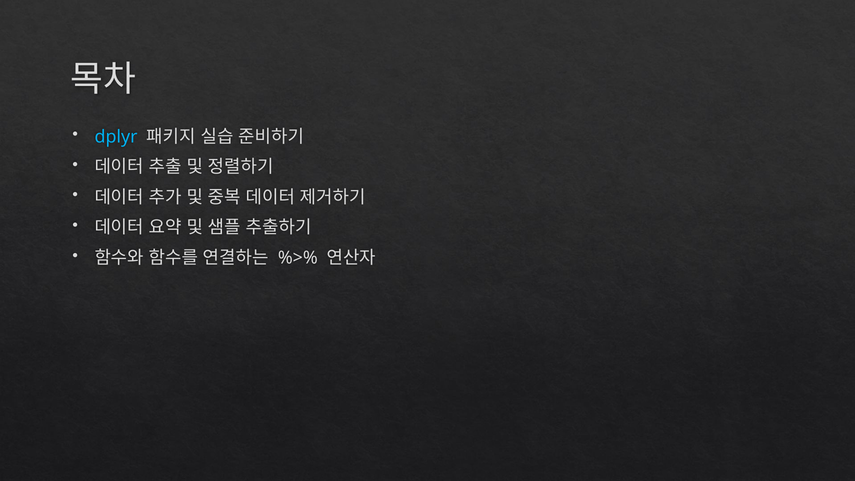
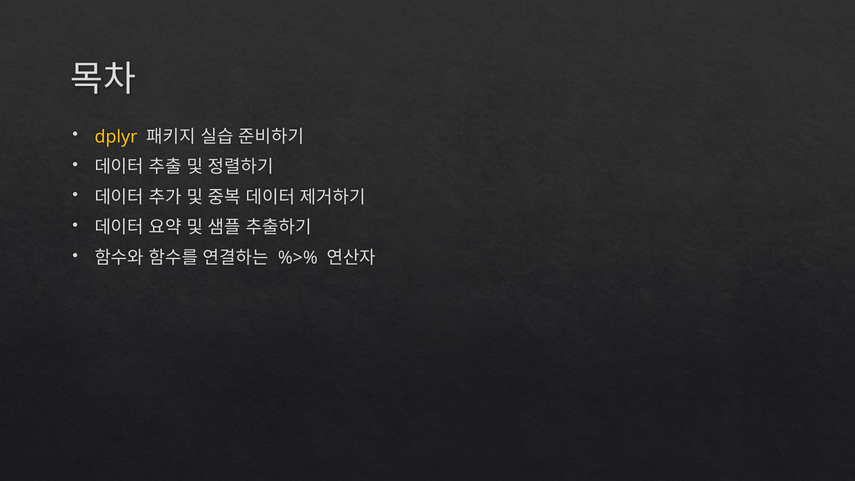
dplyr colour: light blue -> yellow
